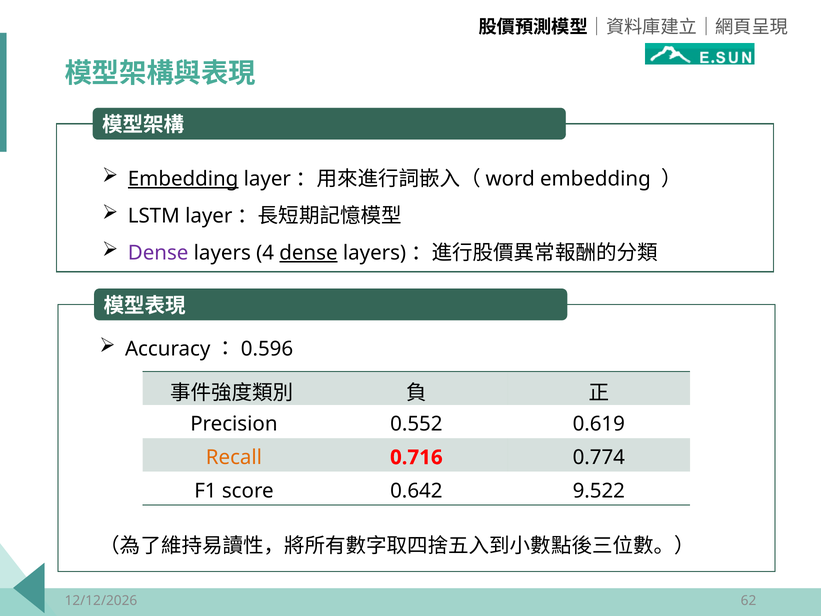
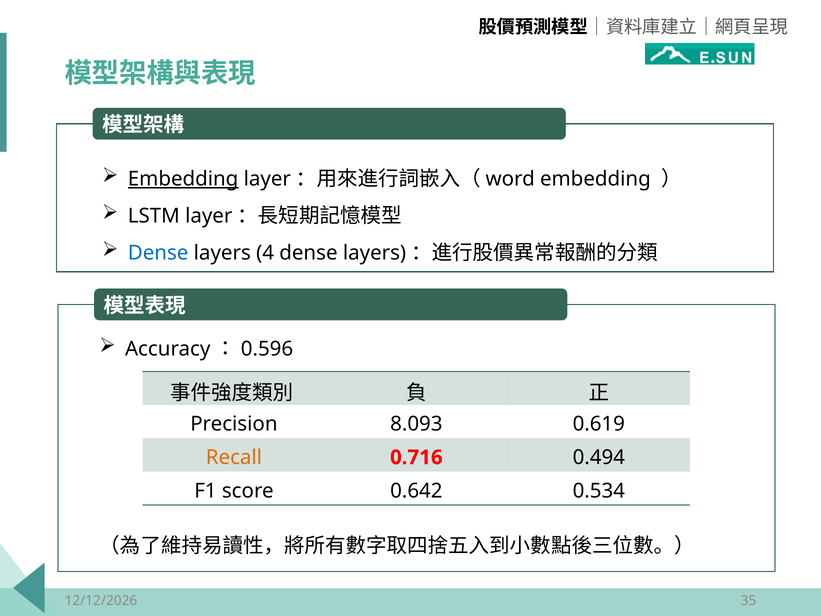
Dense at (158, 253) colour: purple -> blue
dense at (308, 253) underline: present -> none
0.552: 0.552 -> 8.093
0.774: 0.774 -> 0.494
9.522: 9.522 -> 0.534
62: 62 -> 35
